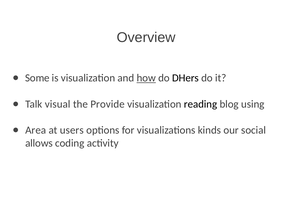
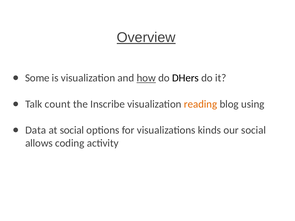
Overview underline: none -> present
visual: visual -> count
Provide: Provide -> Inscribe
reading colour: black -> orange
Area: Area -> Data
at users: users -> social
